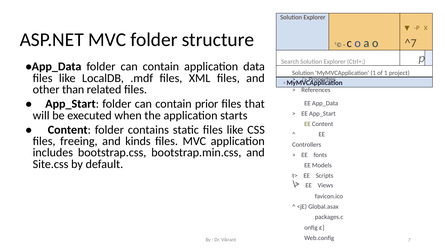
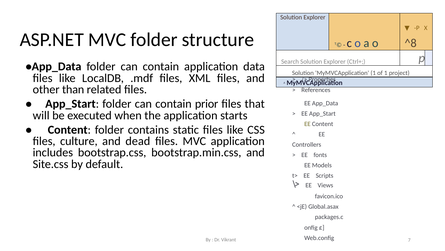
^7: ^7 -> ^8
freeing: freeing -> culture
kinds: kinds -> dead
